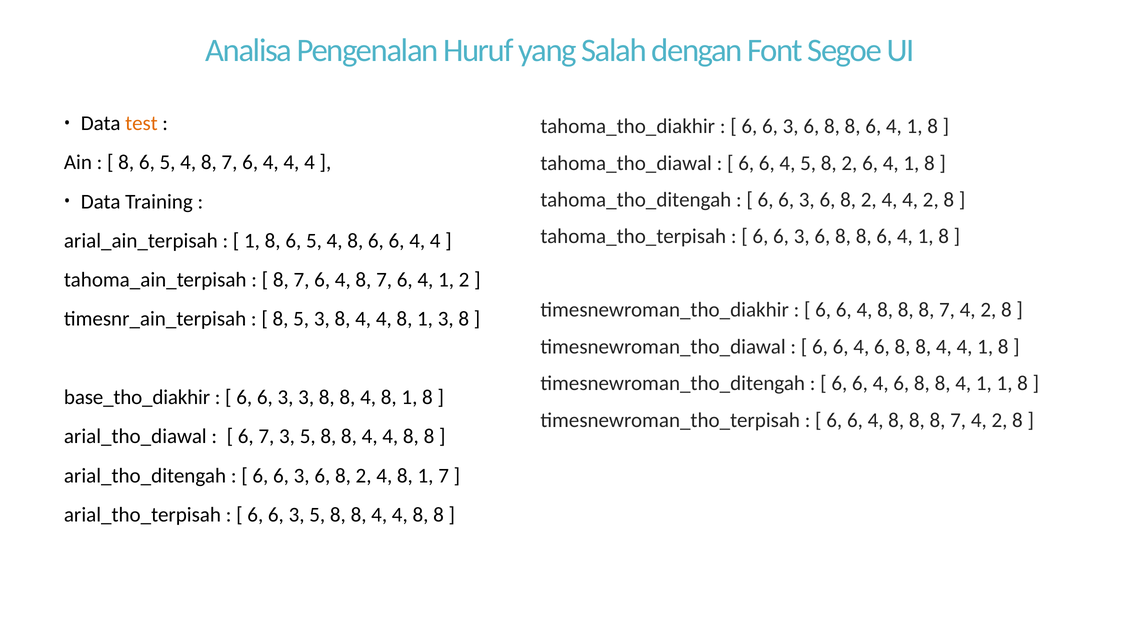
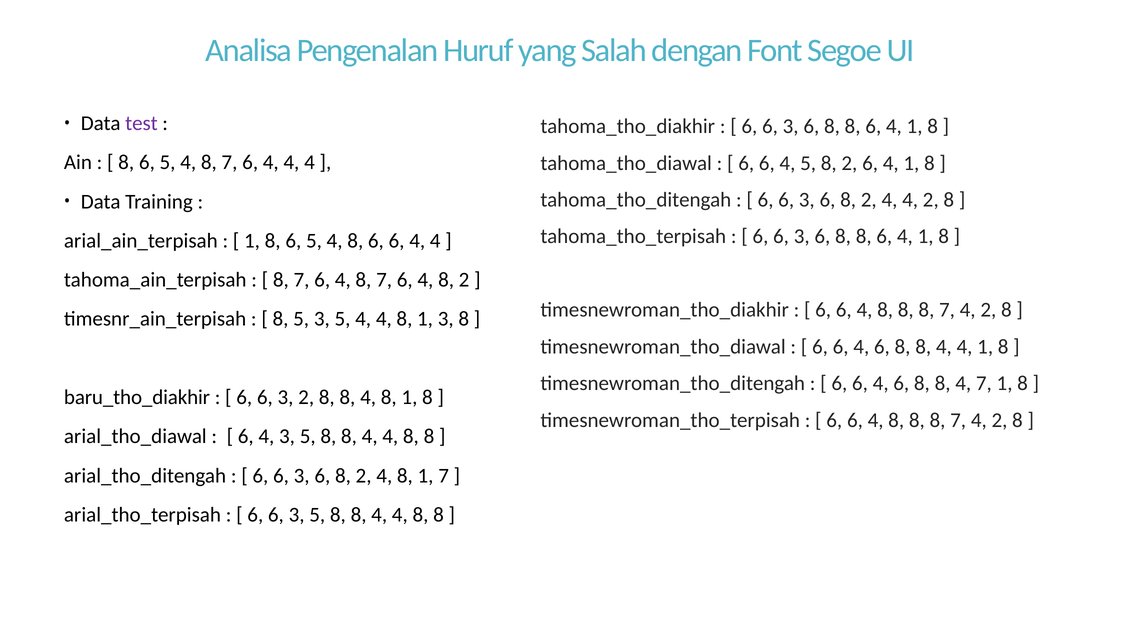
test colour: orange -> purple
1 at (446, 280): 1 -> 8
5 3 8: 8 -> 5
8 4 1: 1 -> 7
base_tho_diakhir: base_tho_diakhir -> baru_tho_diakhir
3 3: 3 -> 2
7 at (266, 436): 7 -> 4
